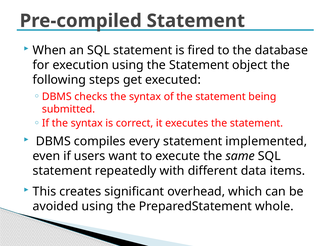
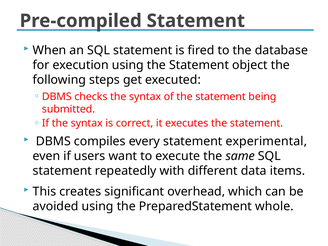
implemented: implemented -> experimental
